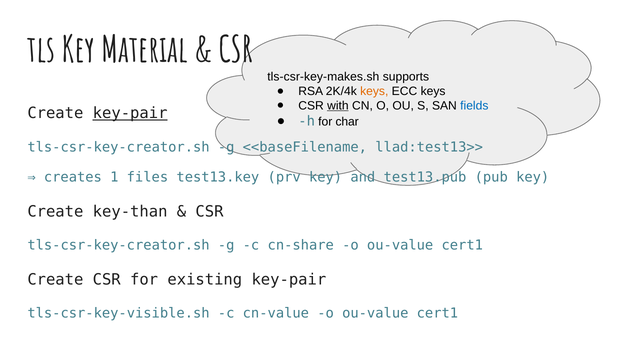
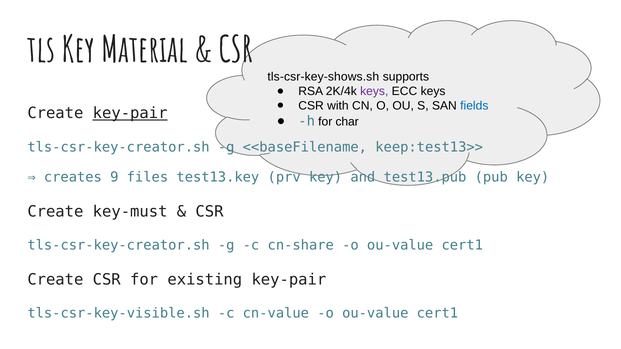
tls-csr-key-makes.sh: tls-csr-key-makes.sh -> tls-csr-key-shows.sh
keys at (374, 91) colour: orange -> purple
with underline: present -> none
llad:test13>>: llad:test13>> -> keep:test13>>
1: 1 -> 9
key-than: key-than -> key-must
